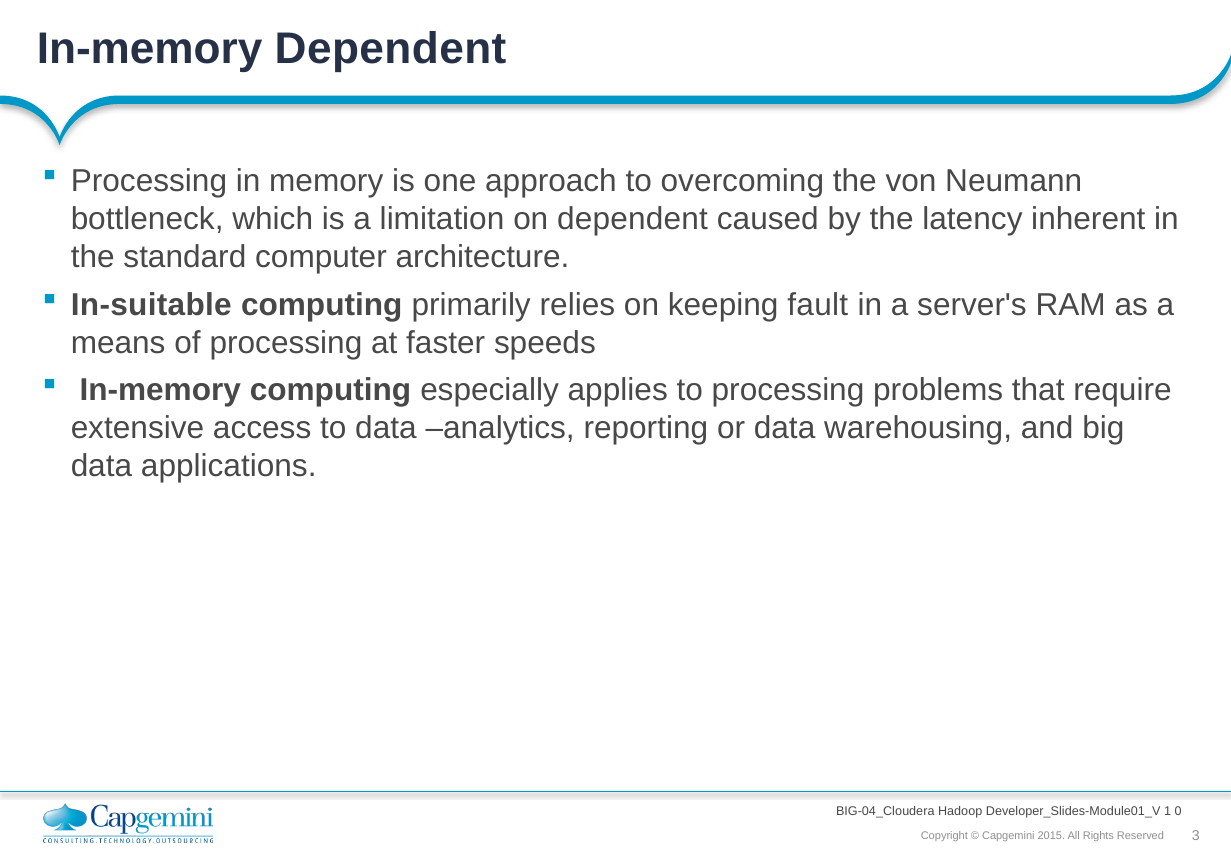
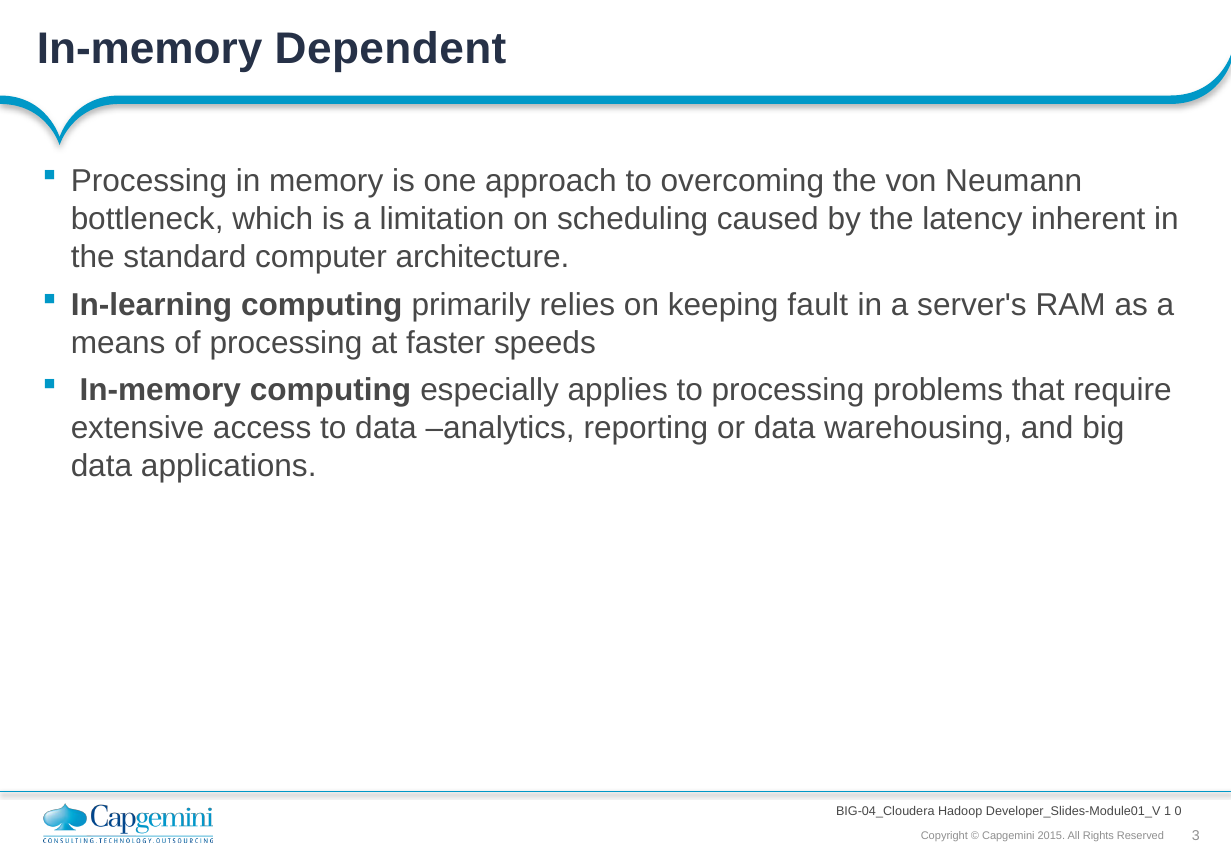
on dependent: dependent -> scheduling
In-suitable: In-suitable -> In-learning
